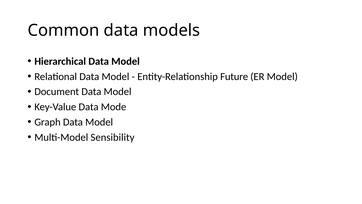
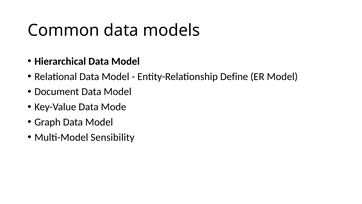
Future: Future -> Define
